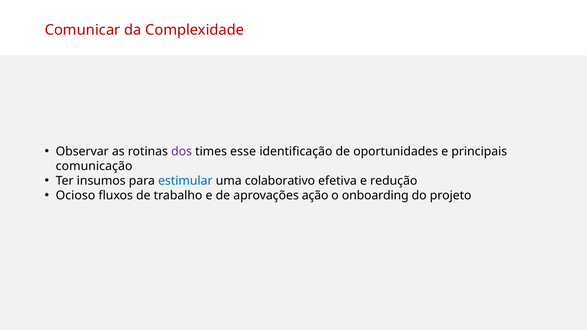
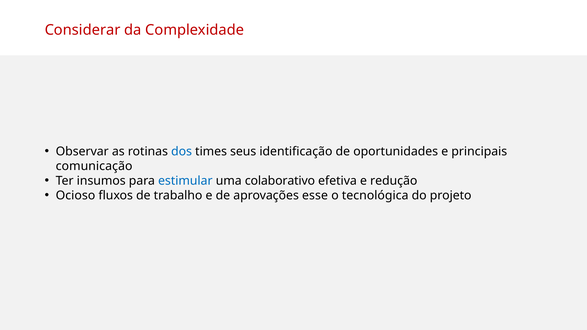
Comunicar: Comunicar -> Considerar
dos colour: purple -> blue
esse: esse -> seus
ação: ação -> esse
onboarding: onboarding -> tecnológica
